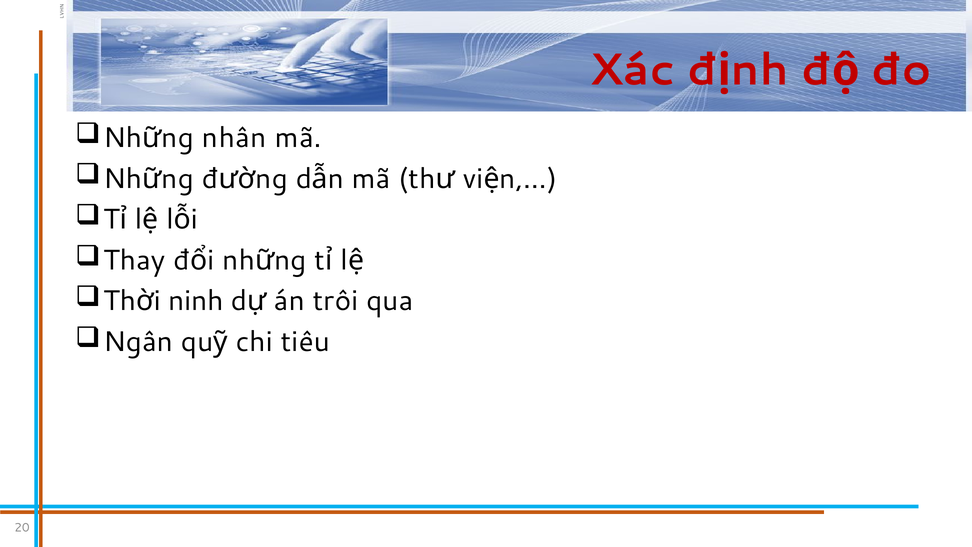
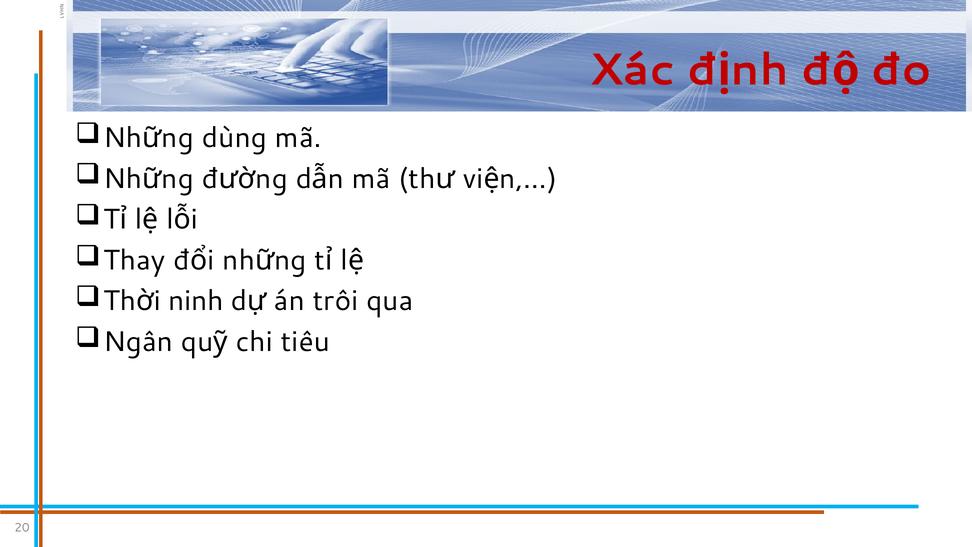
nhân: nhân -> dùng
